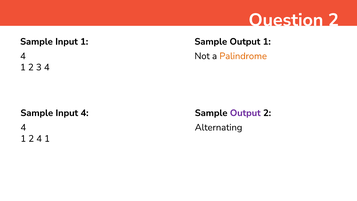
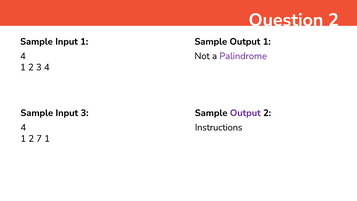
Palindrome colour: orange -> purple
Input 4: 4 -> 3
Alternating: Alternating -> Instructions
1 2 4: 4 -> 7
